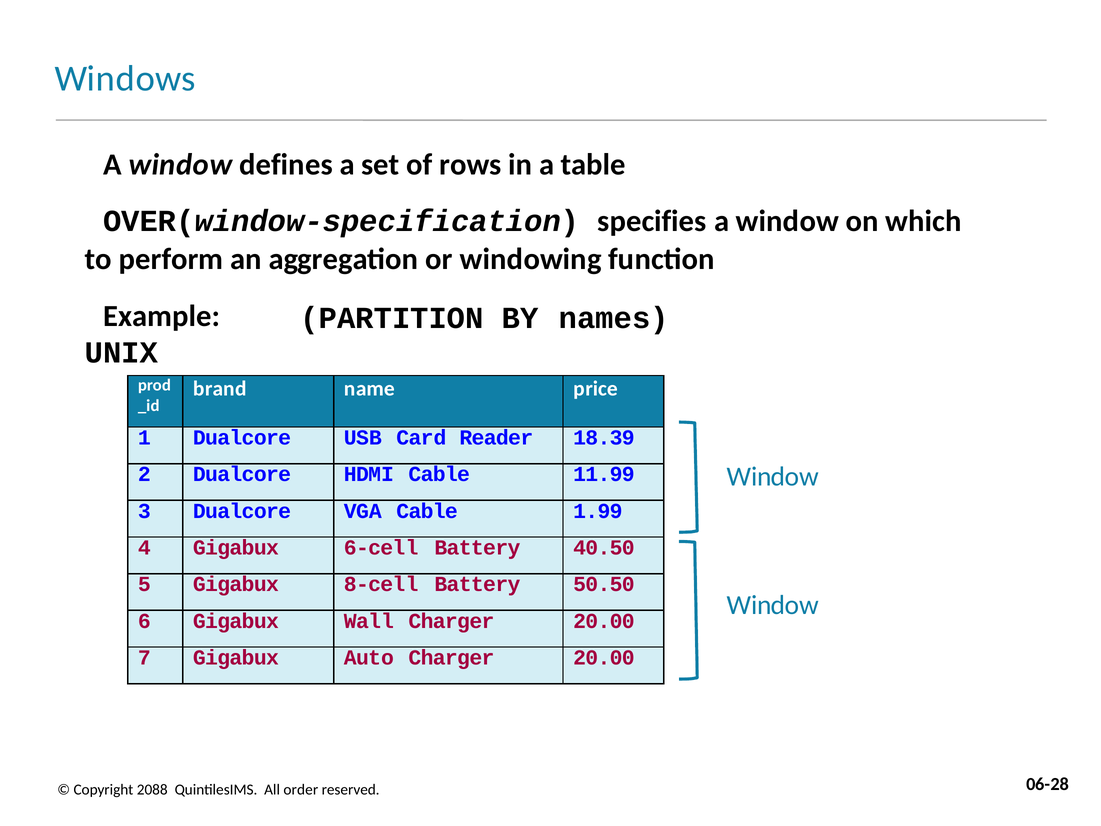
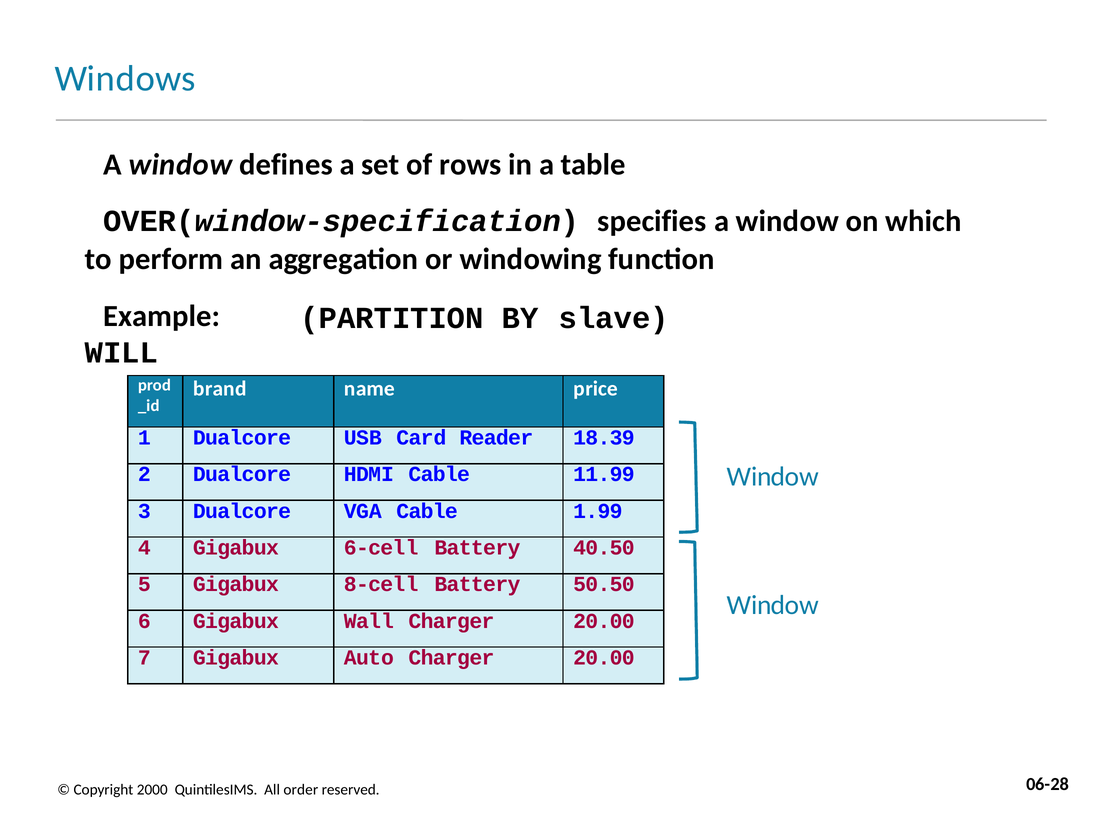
names: names -> slave
UNIX: UNIX -> WILL
2088: 2088 -> 2000
